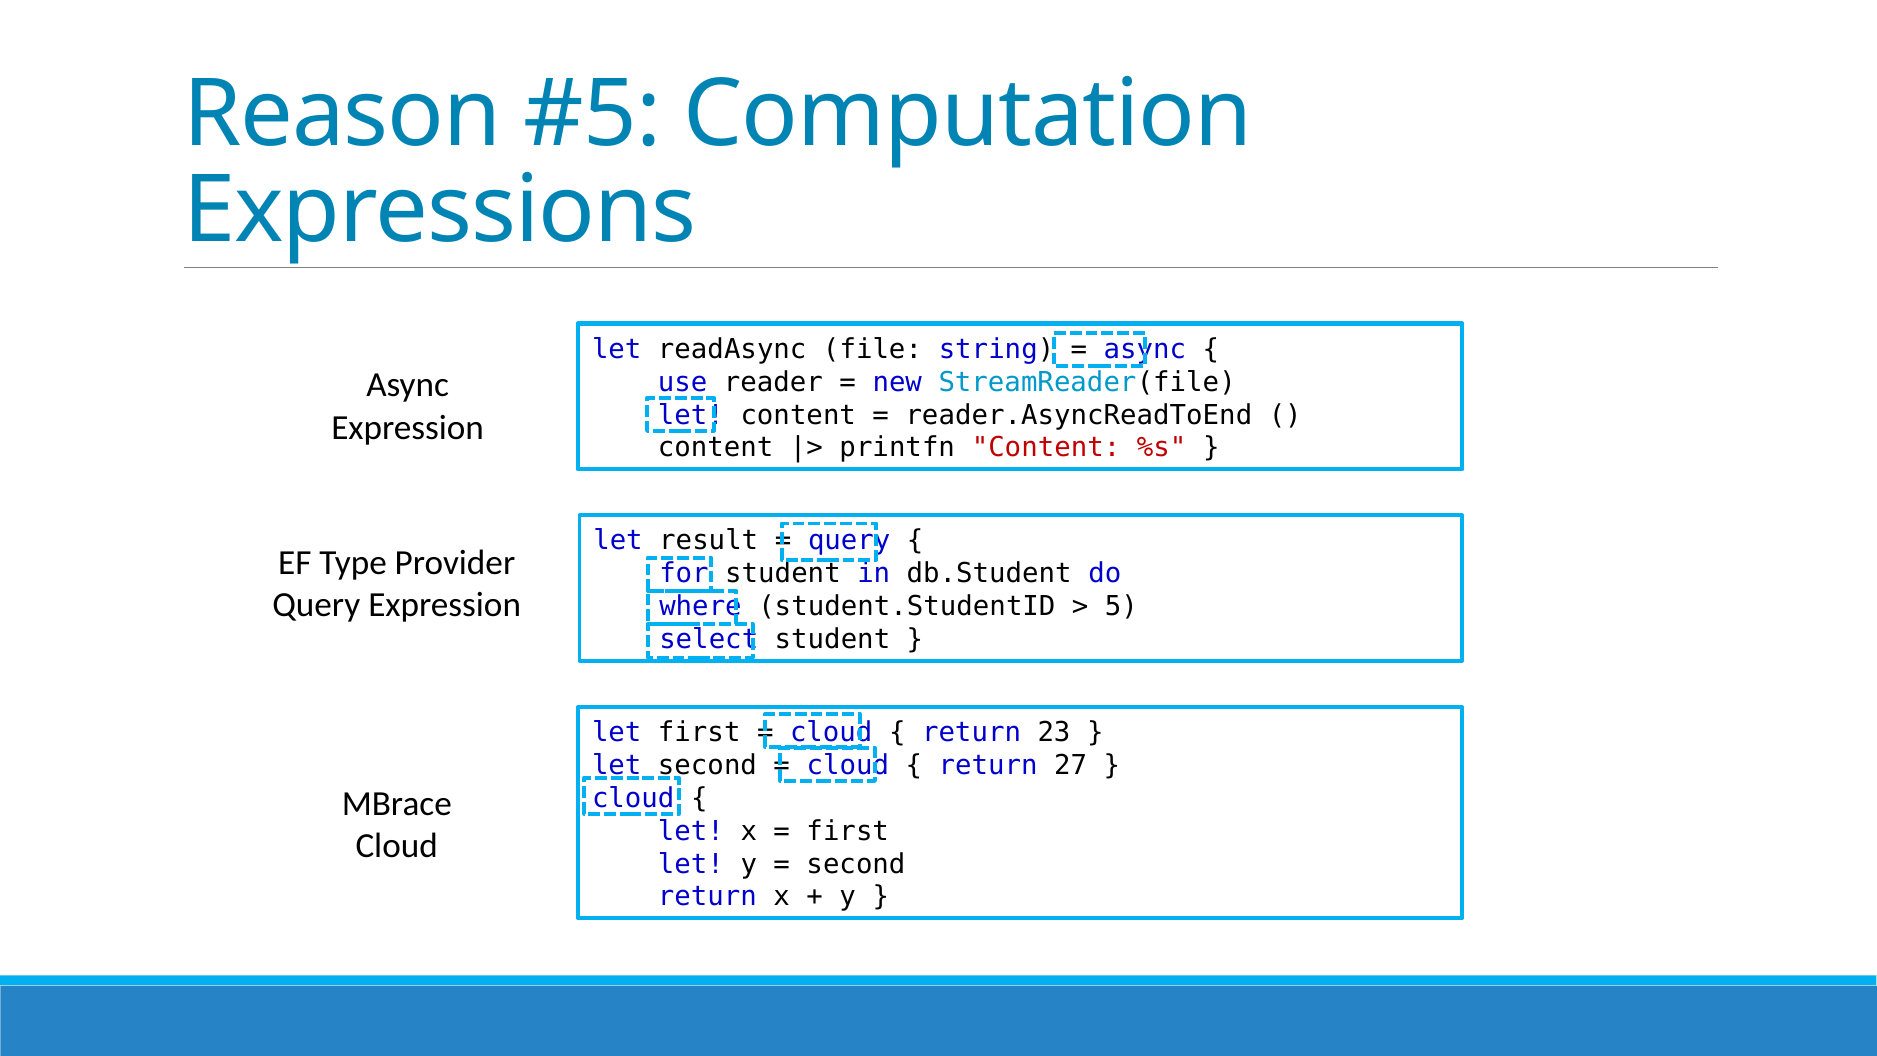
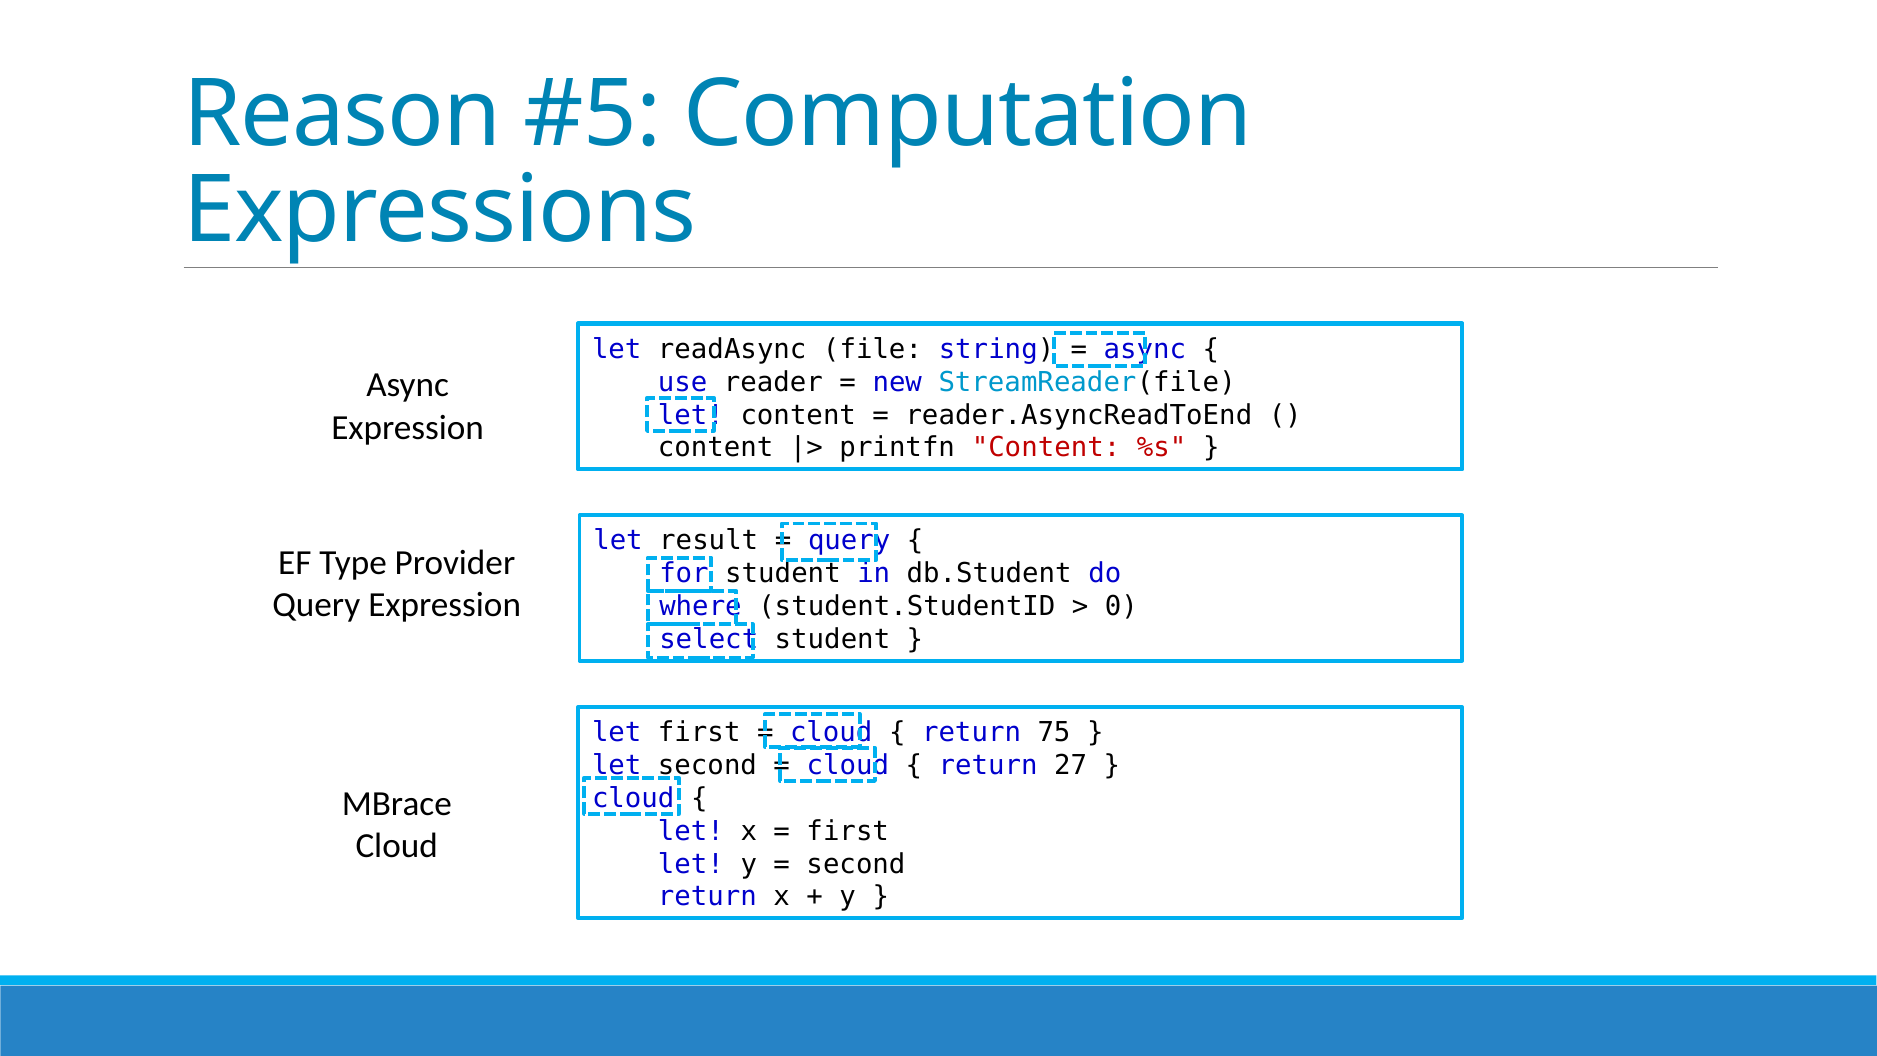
5: 5 -> 0
23: 23 -> 75
